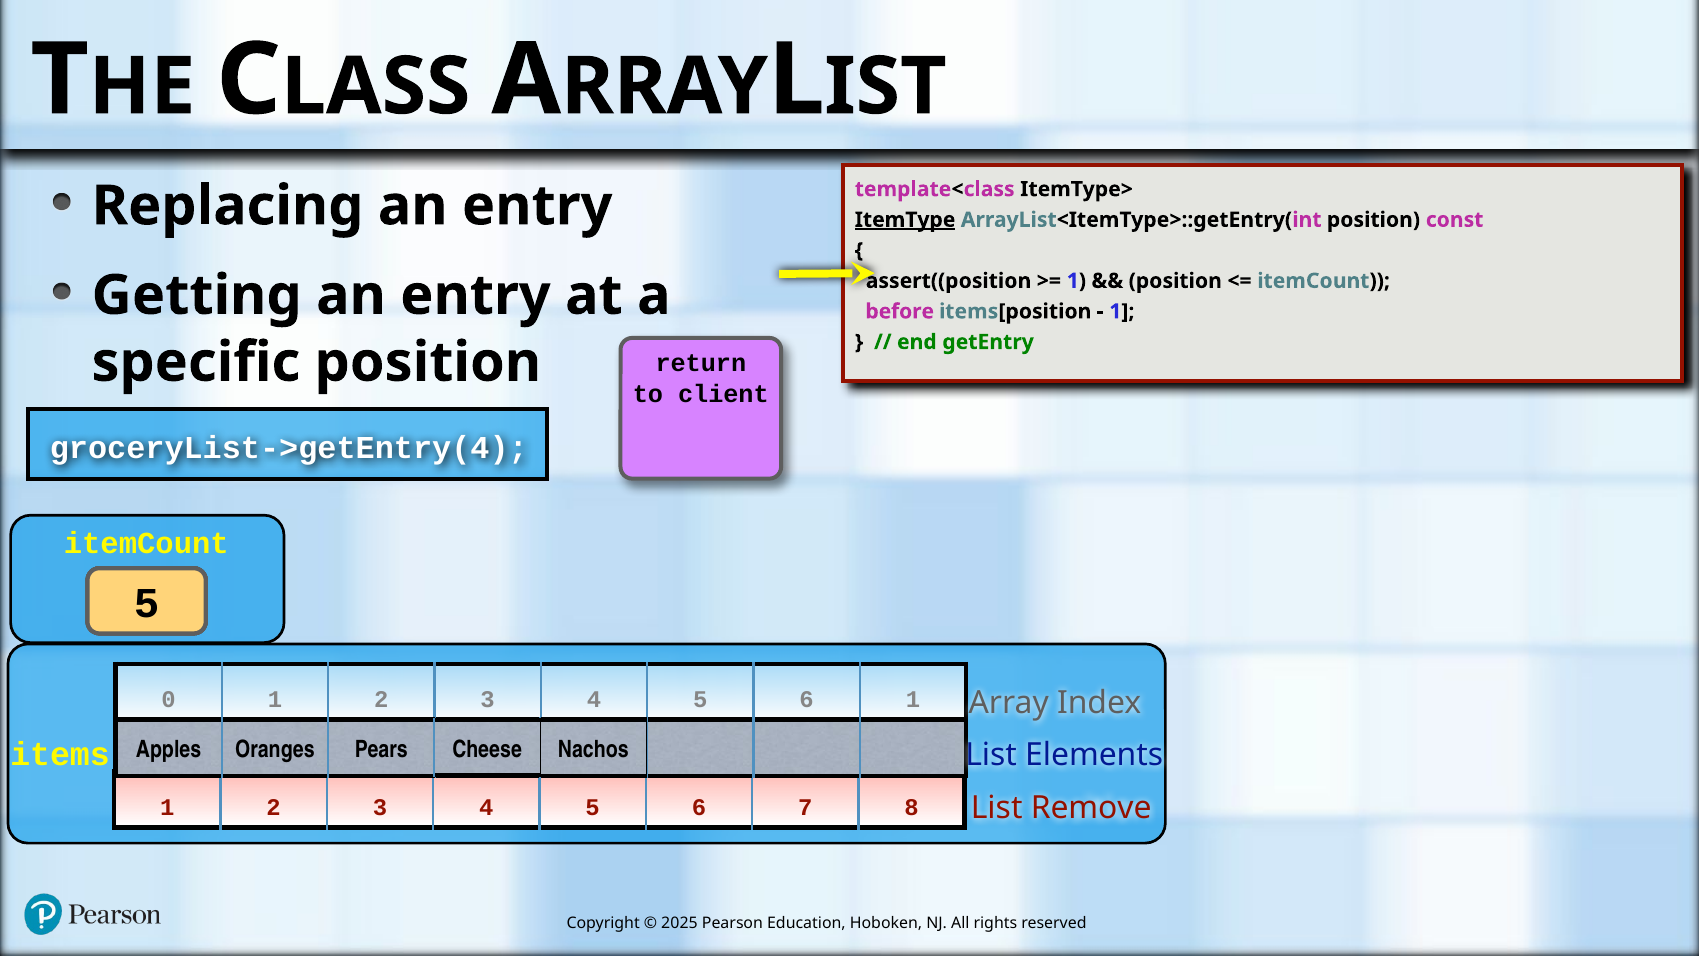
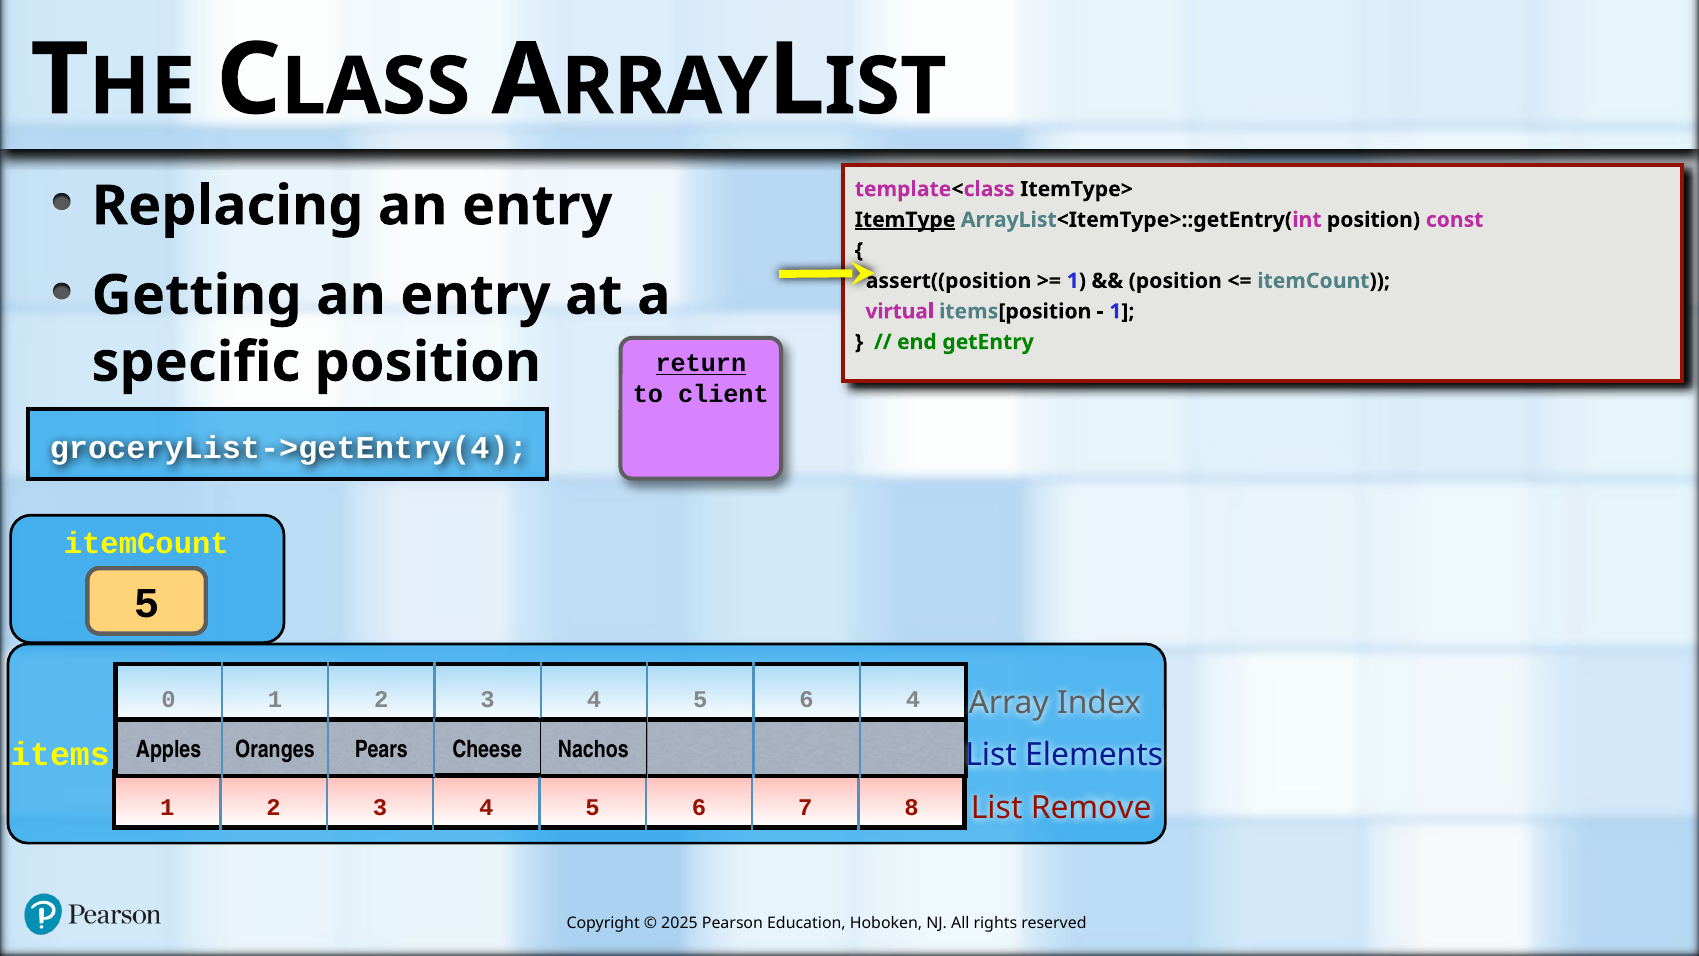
before: before -> virtual
return underline: none -> present
6 1: 1 -> 4
